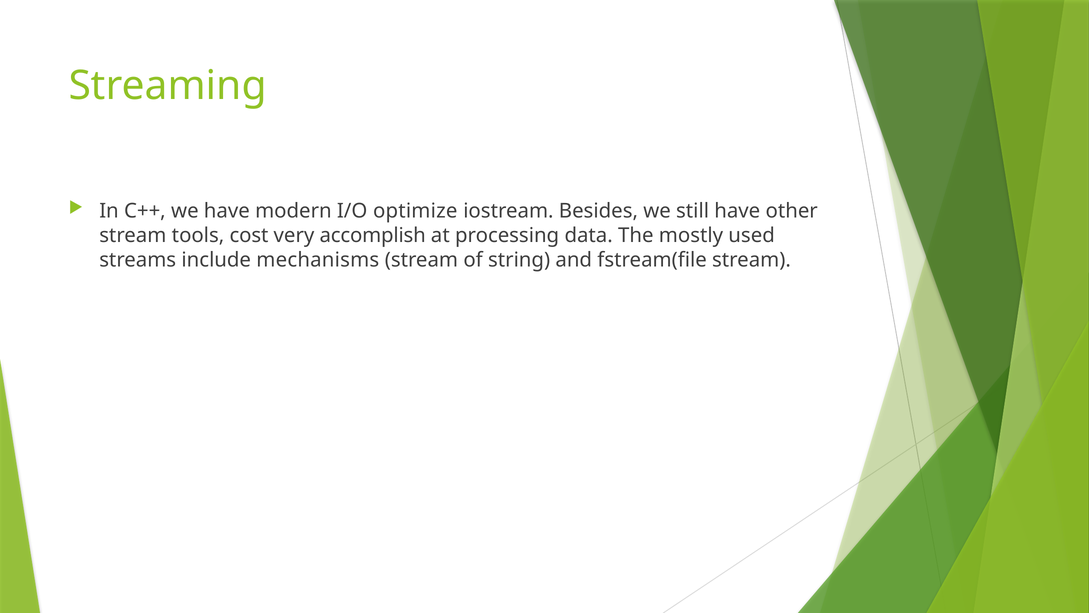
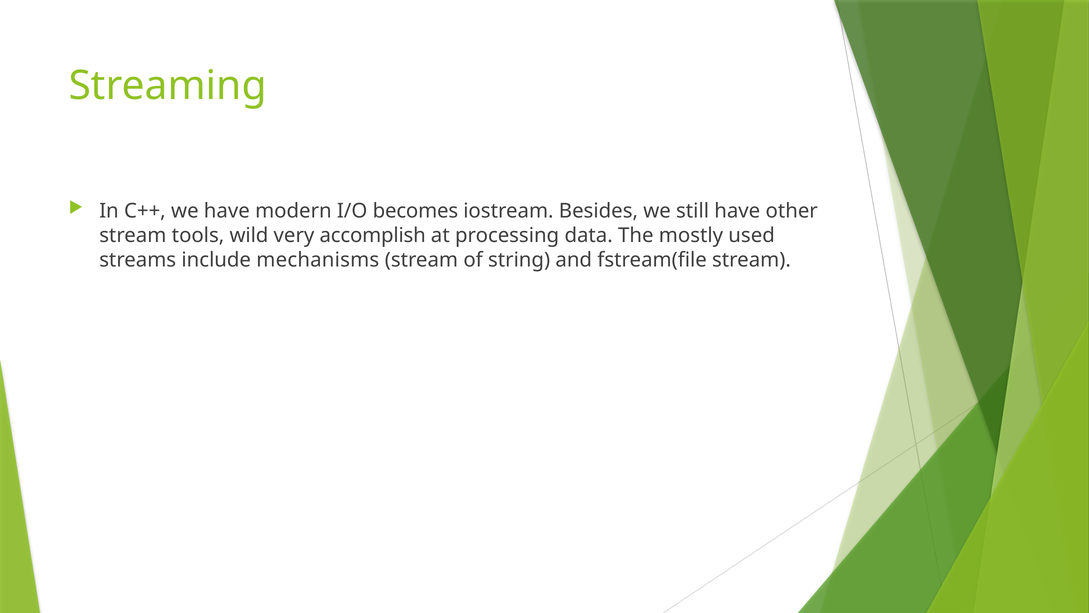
optimize: optimize -> becomes
cost: cost -> wild
